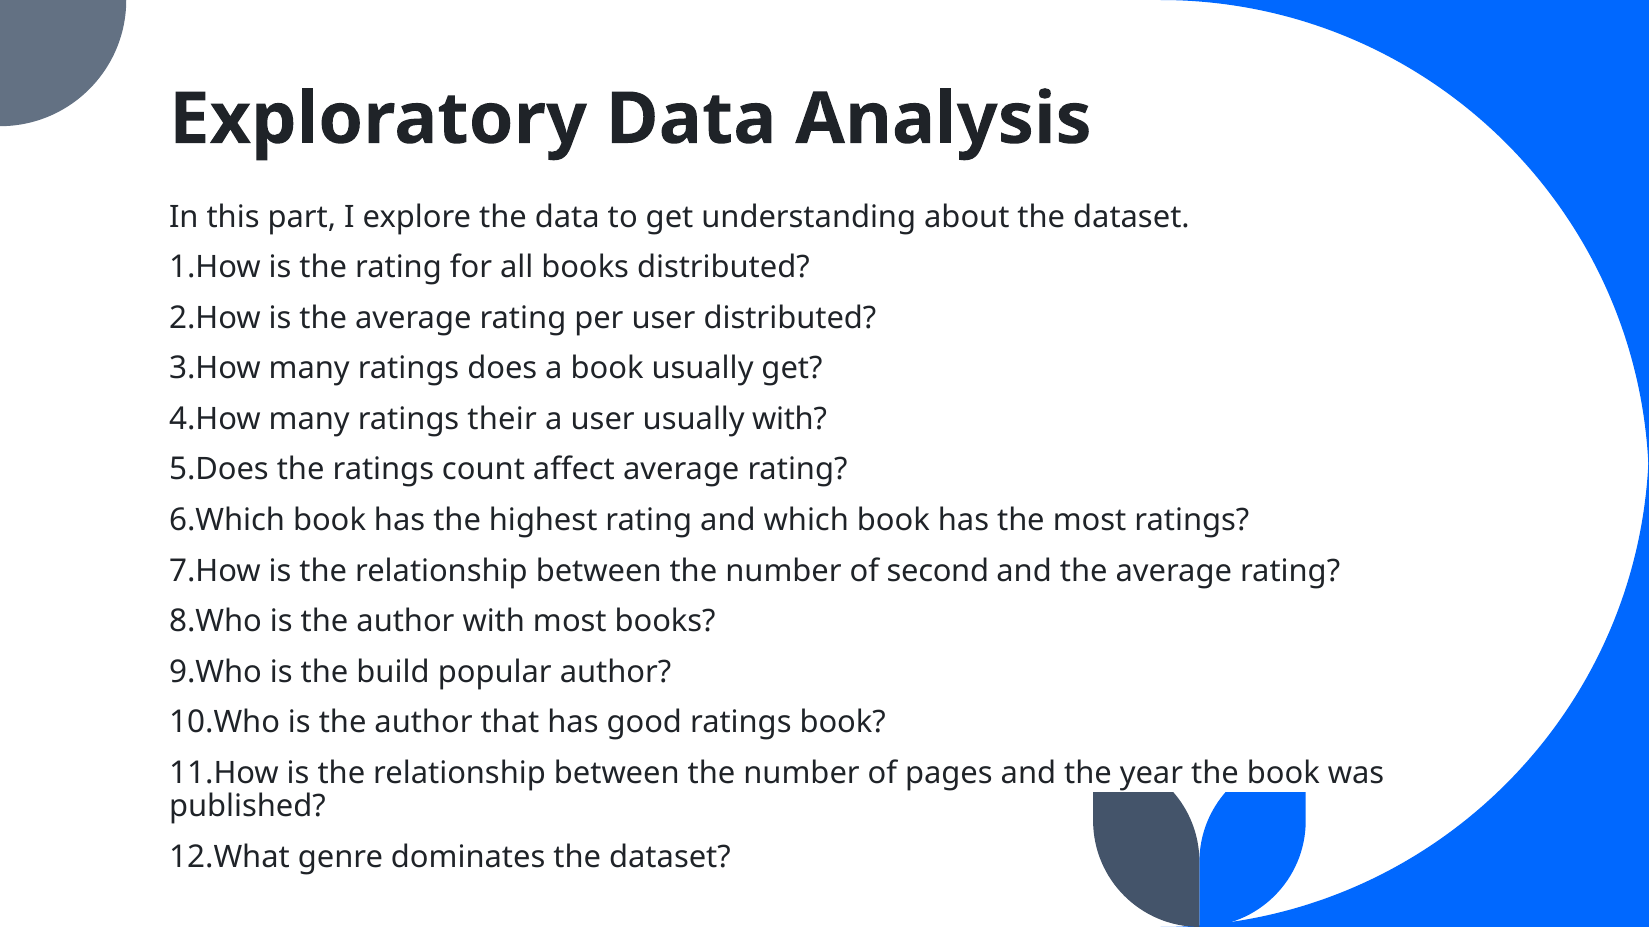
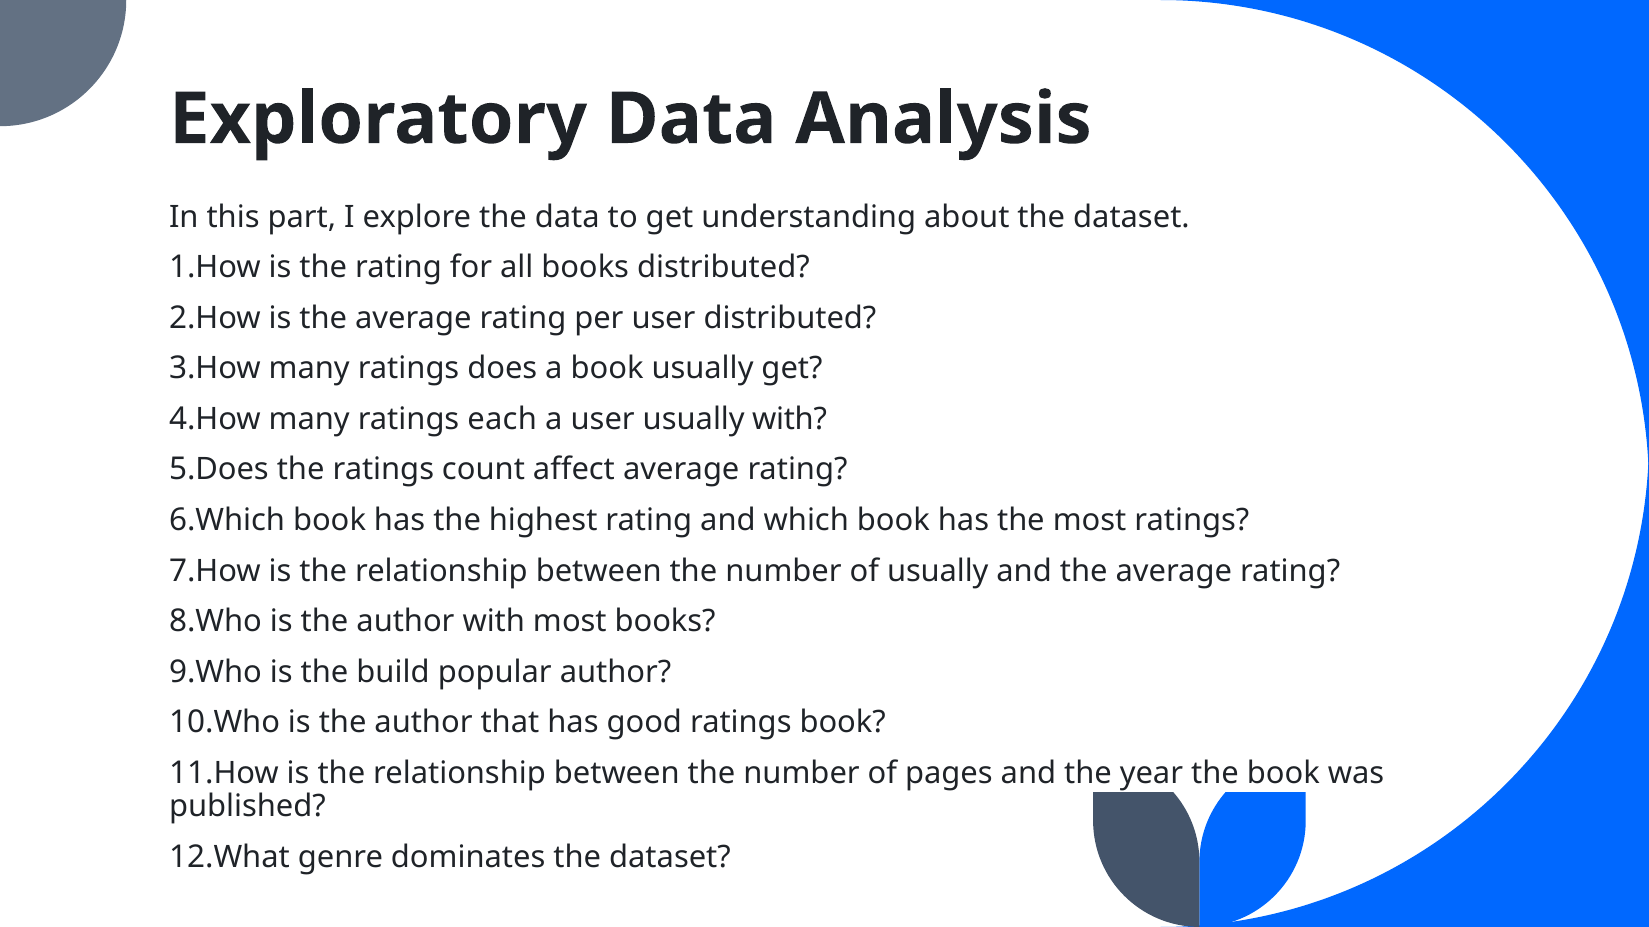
their: their -> each
of second: second -> usually
